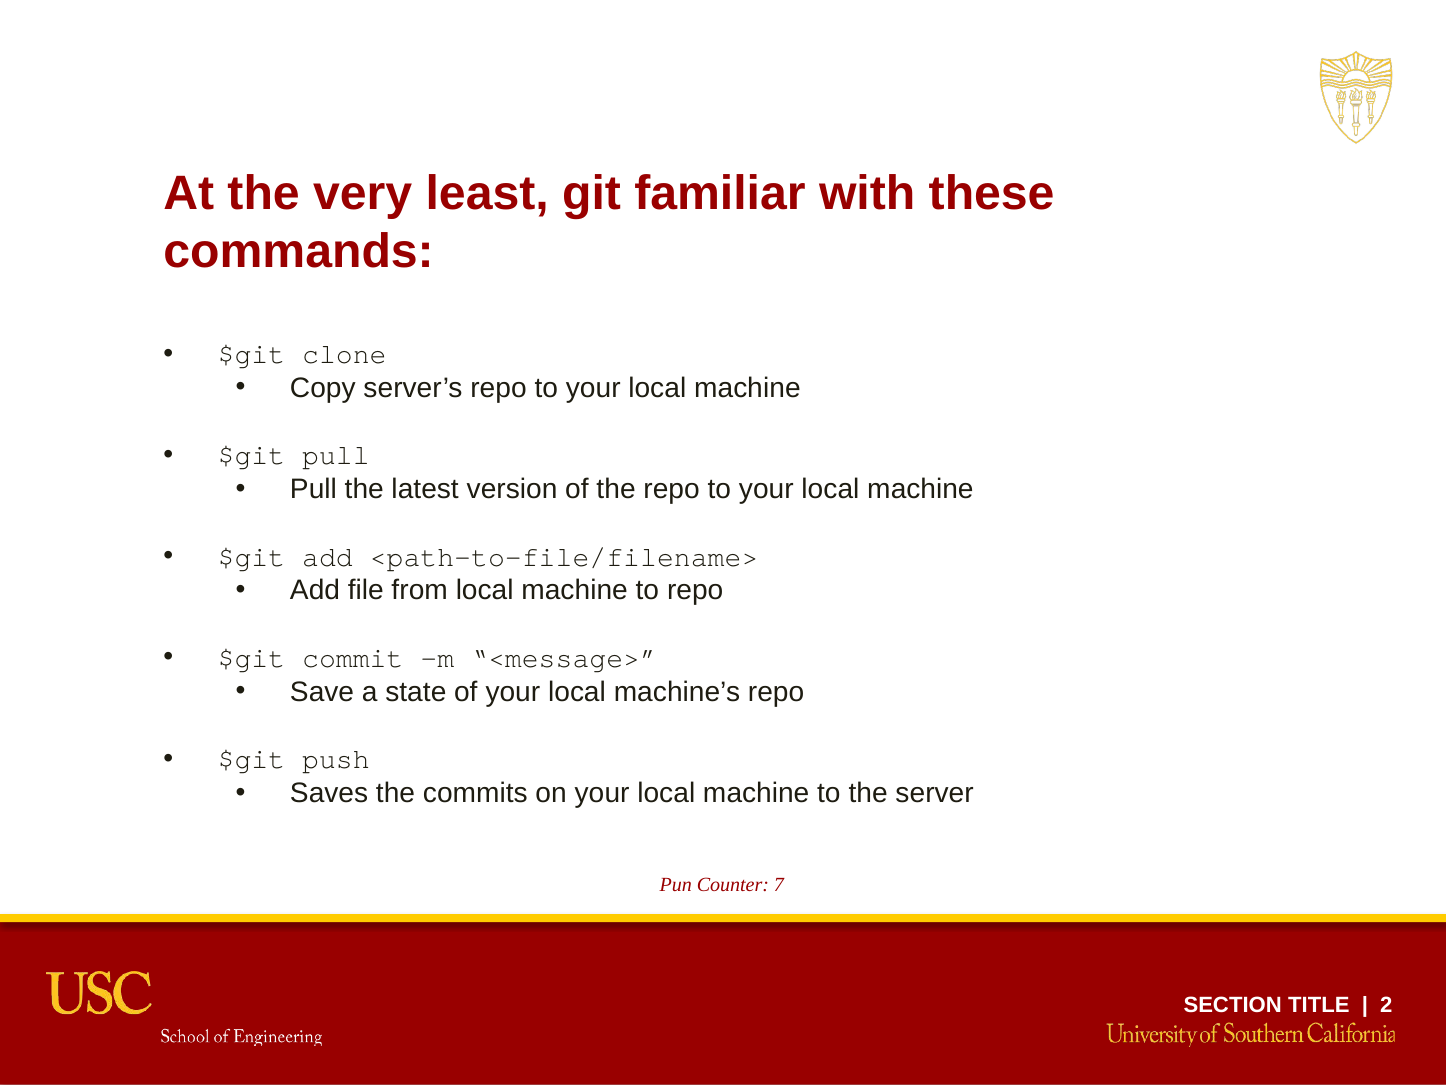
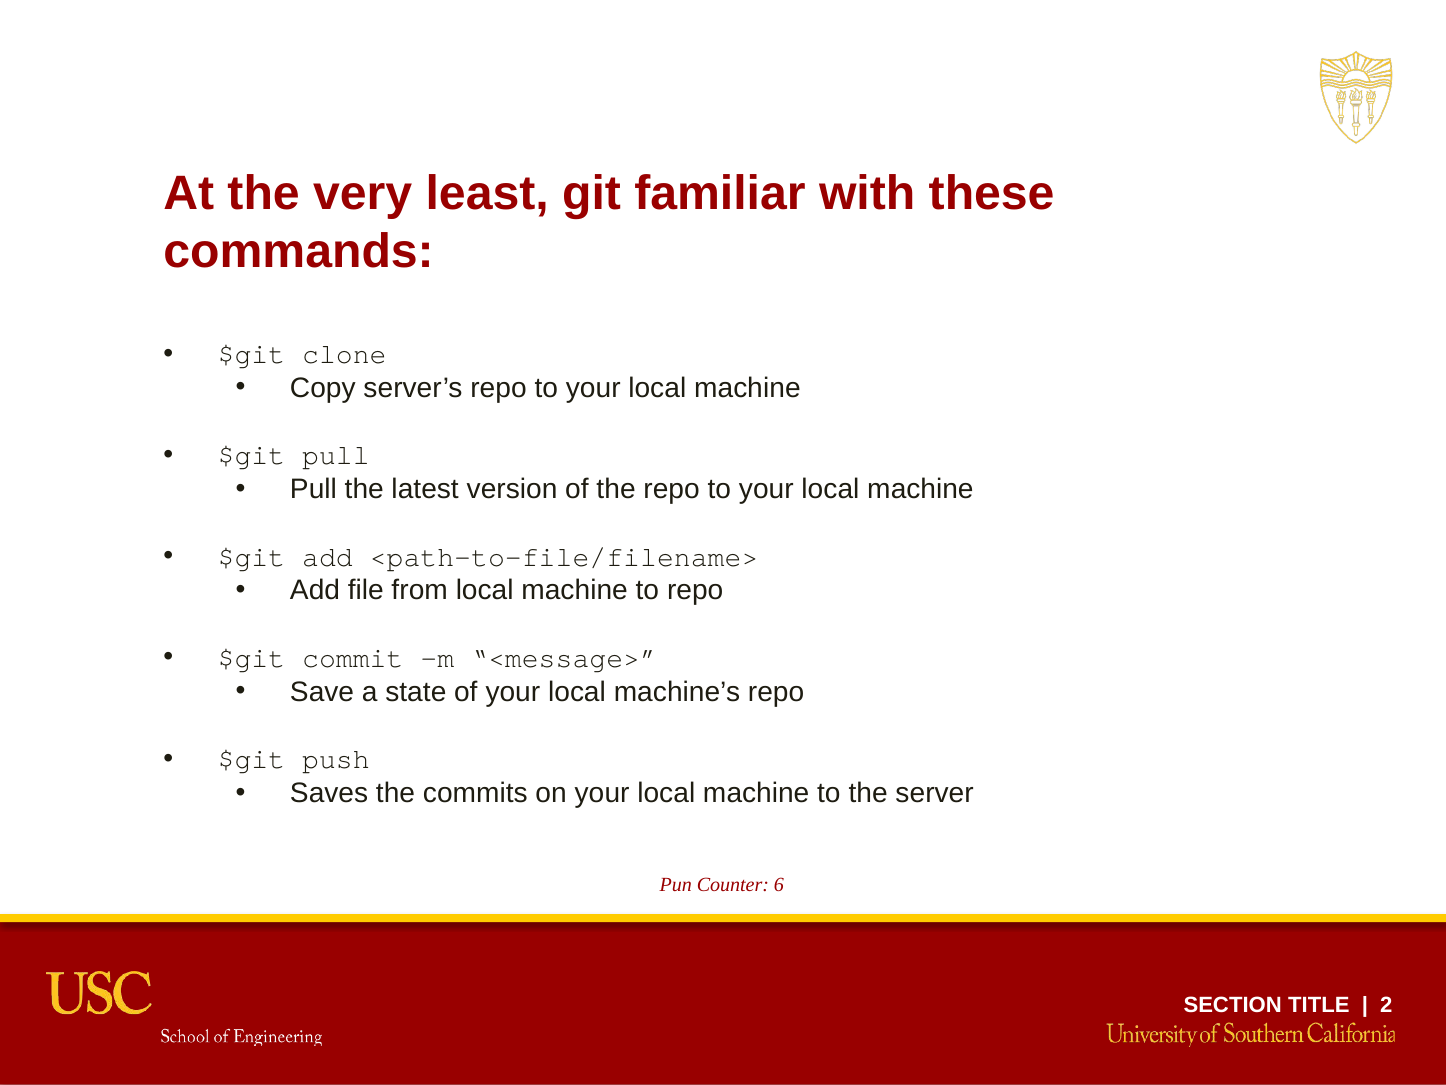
7: 7 -> 6
